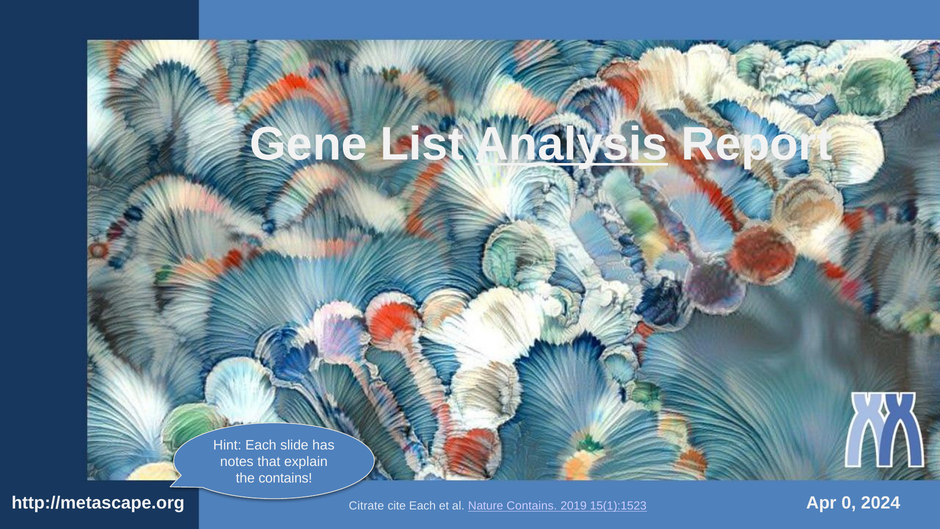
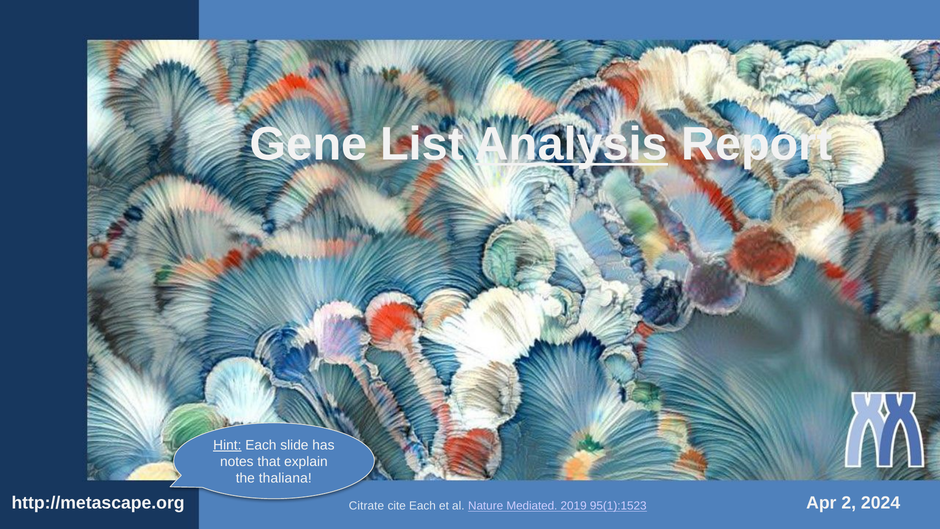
Hint underline: none -> present
the contains: contains -> thaliana
0: 0 -> 2
Nature Contains: Contains -> Mediated
15(1):1523: 15(1):1523 -> 95(1):1523
